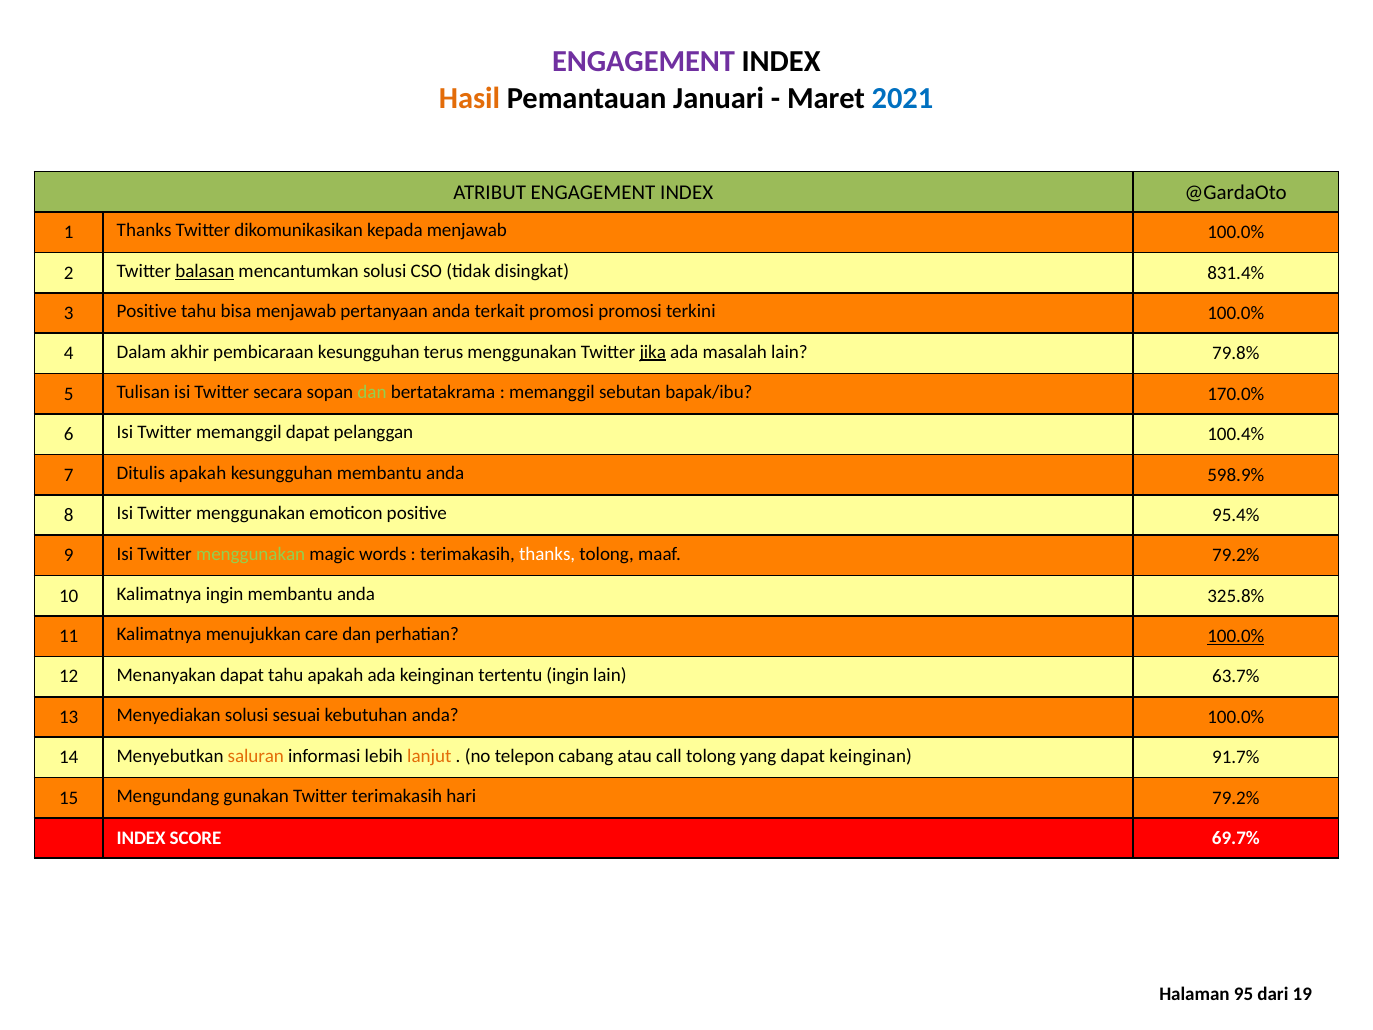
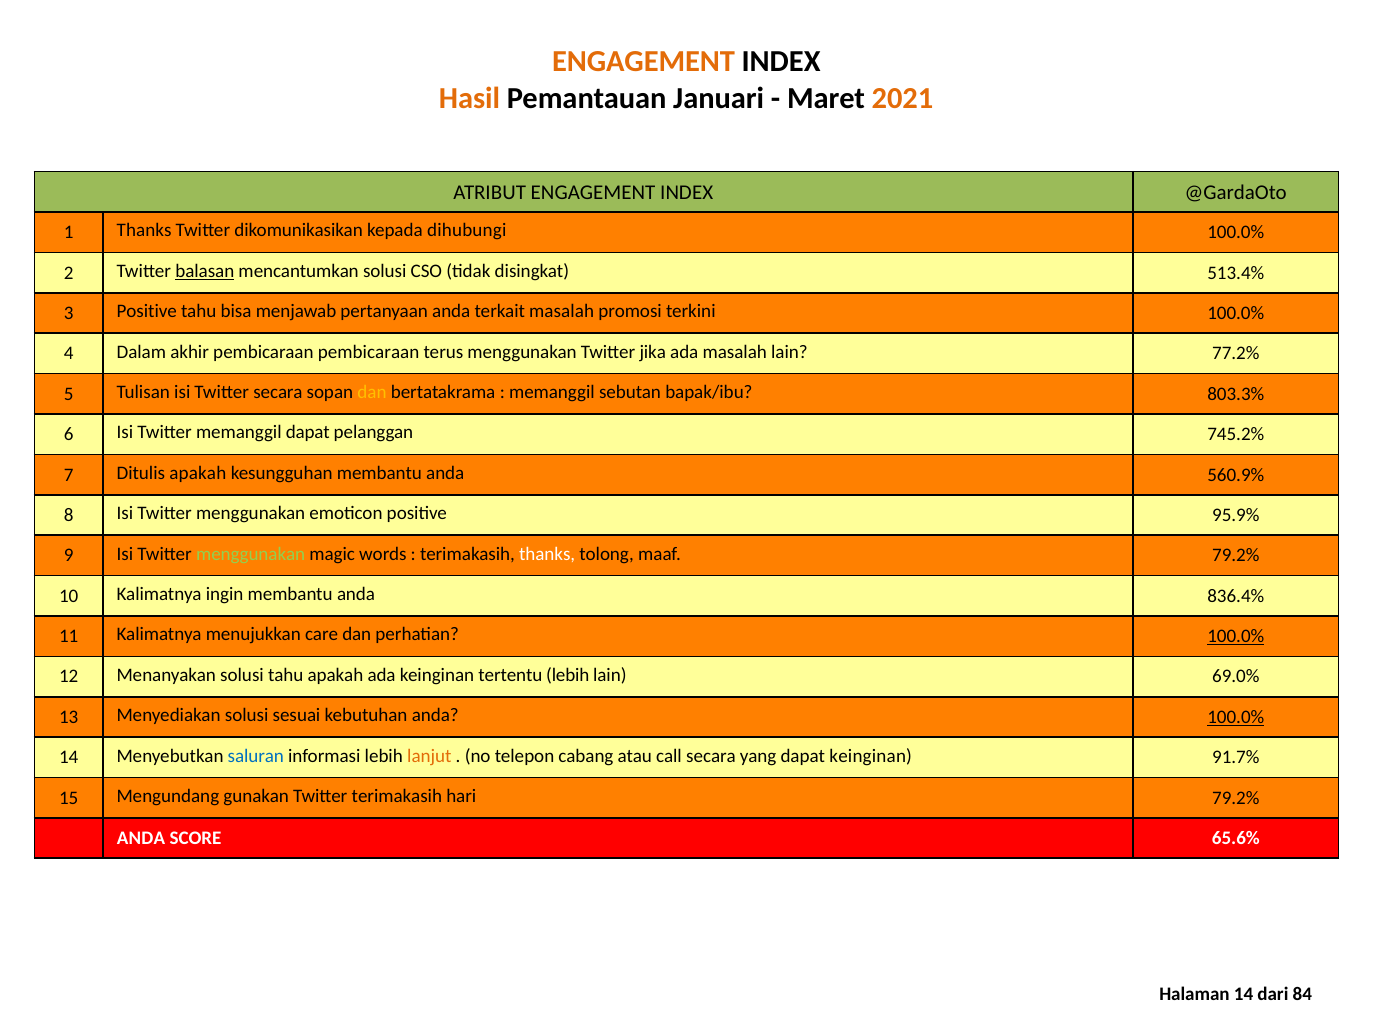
ENGAGEMENT at (643, 61) colour: purple -> orange
2021 colour: blue -> orange
kepada menjawab: menjawab -> dihubungi
831.4%: 831.4% -> 513.4%
terkait promosi: promosi -> masalah
pembicaraan kesungguhan: kesungguhan -> pembicaraan
jika underline: present -> none
79.8%: 79.8% -> 77.2%
dan at (372, 392) colour: light green -> yellow
170.0%: 170.0% -> 803.3%
100.4%: 100.4% -> 745.2%
598.9%: 598.9% -> 560.9%
95.4%: 95.4% -> 95.9%
325.8%: 325.8% -> 836.4%
Menanyakan dapat: dapat -> solusi
tertentu ingin: ingin -> lebih
63.7%: 63.7% -> 69.0%
100.0% at (1236, 717) underline: none -> present
saluran colour: orange -> blue
call tolong: tolong -> secara
INDEX at (141, 838): INDEX -> ANDA
69.7%: 69.7% -> 65.6%
Halaman 95: 95 -> 14
19: 19 -> 84
